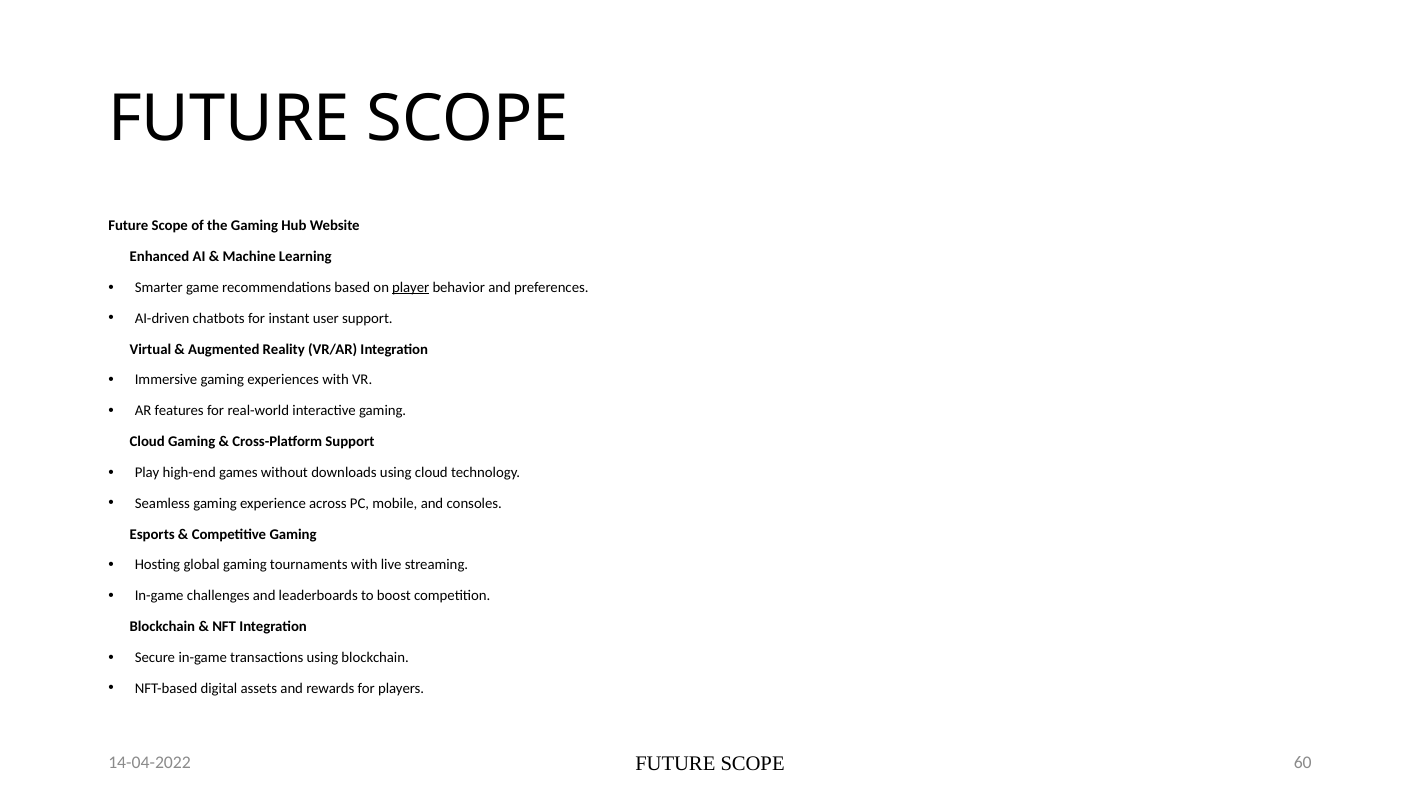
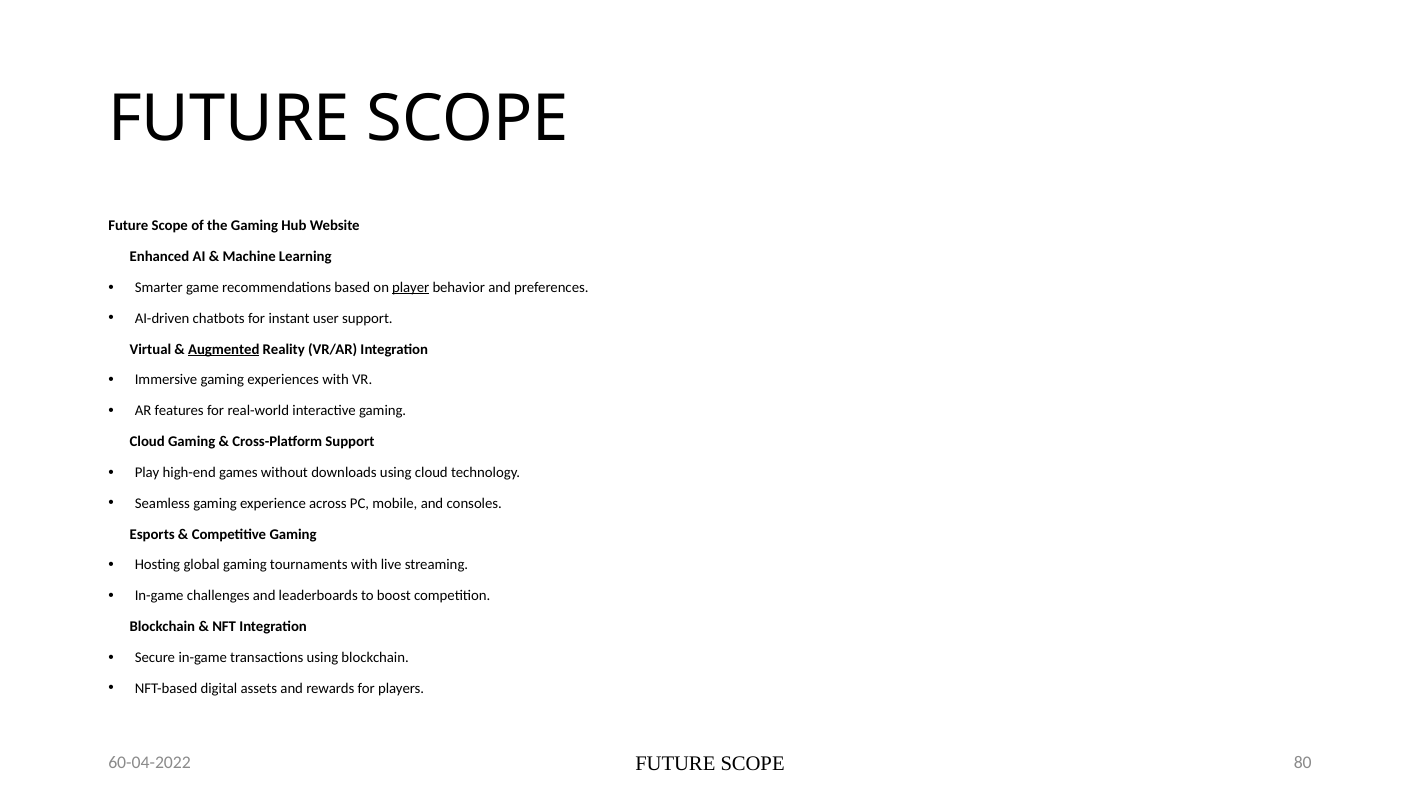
Augmented underline: none -> present
60: 60 -> 80
14-04-2022: 14-04-2022 -> 60-04-2022
